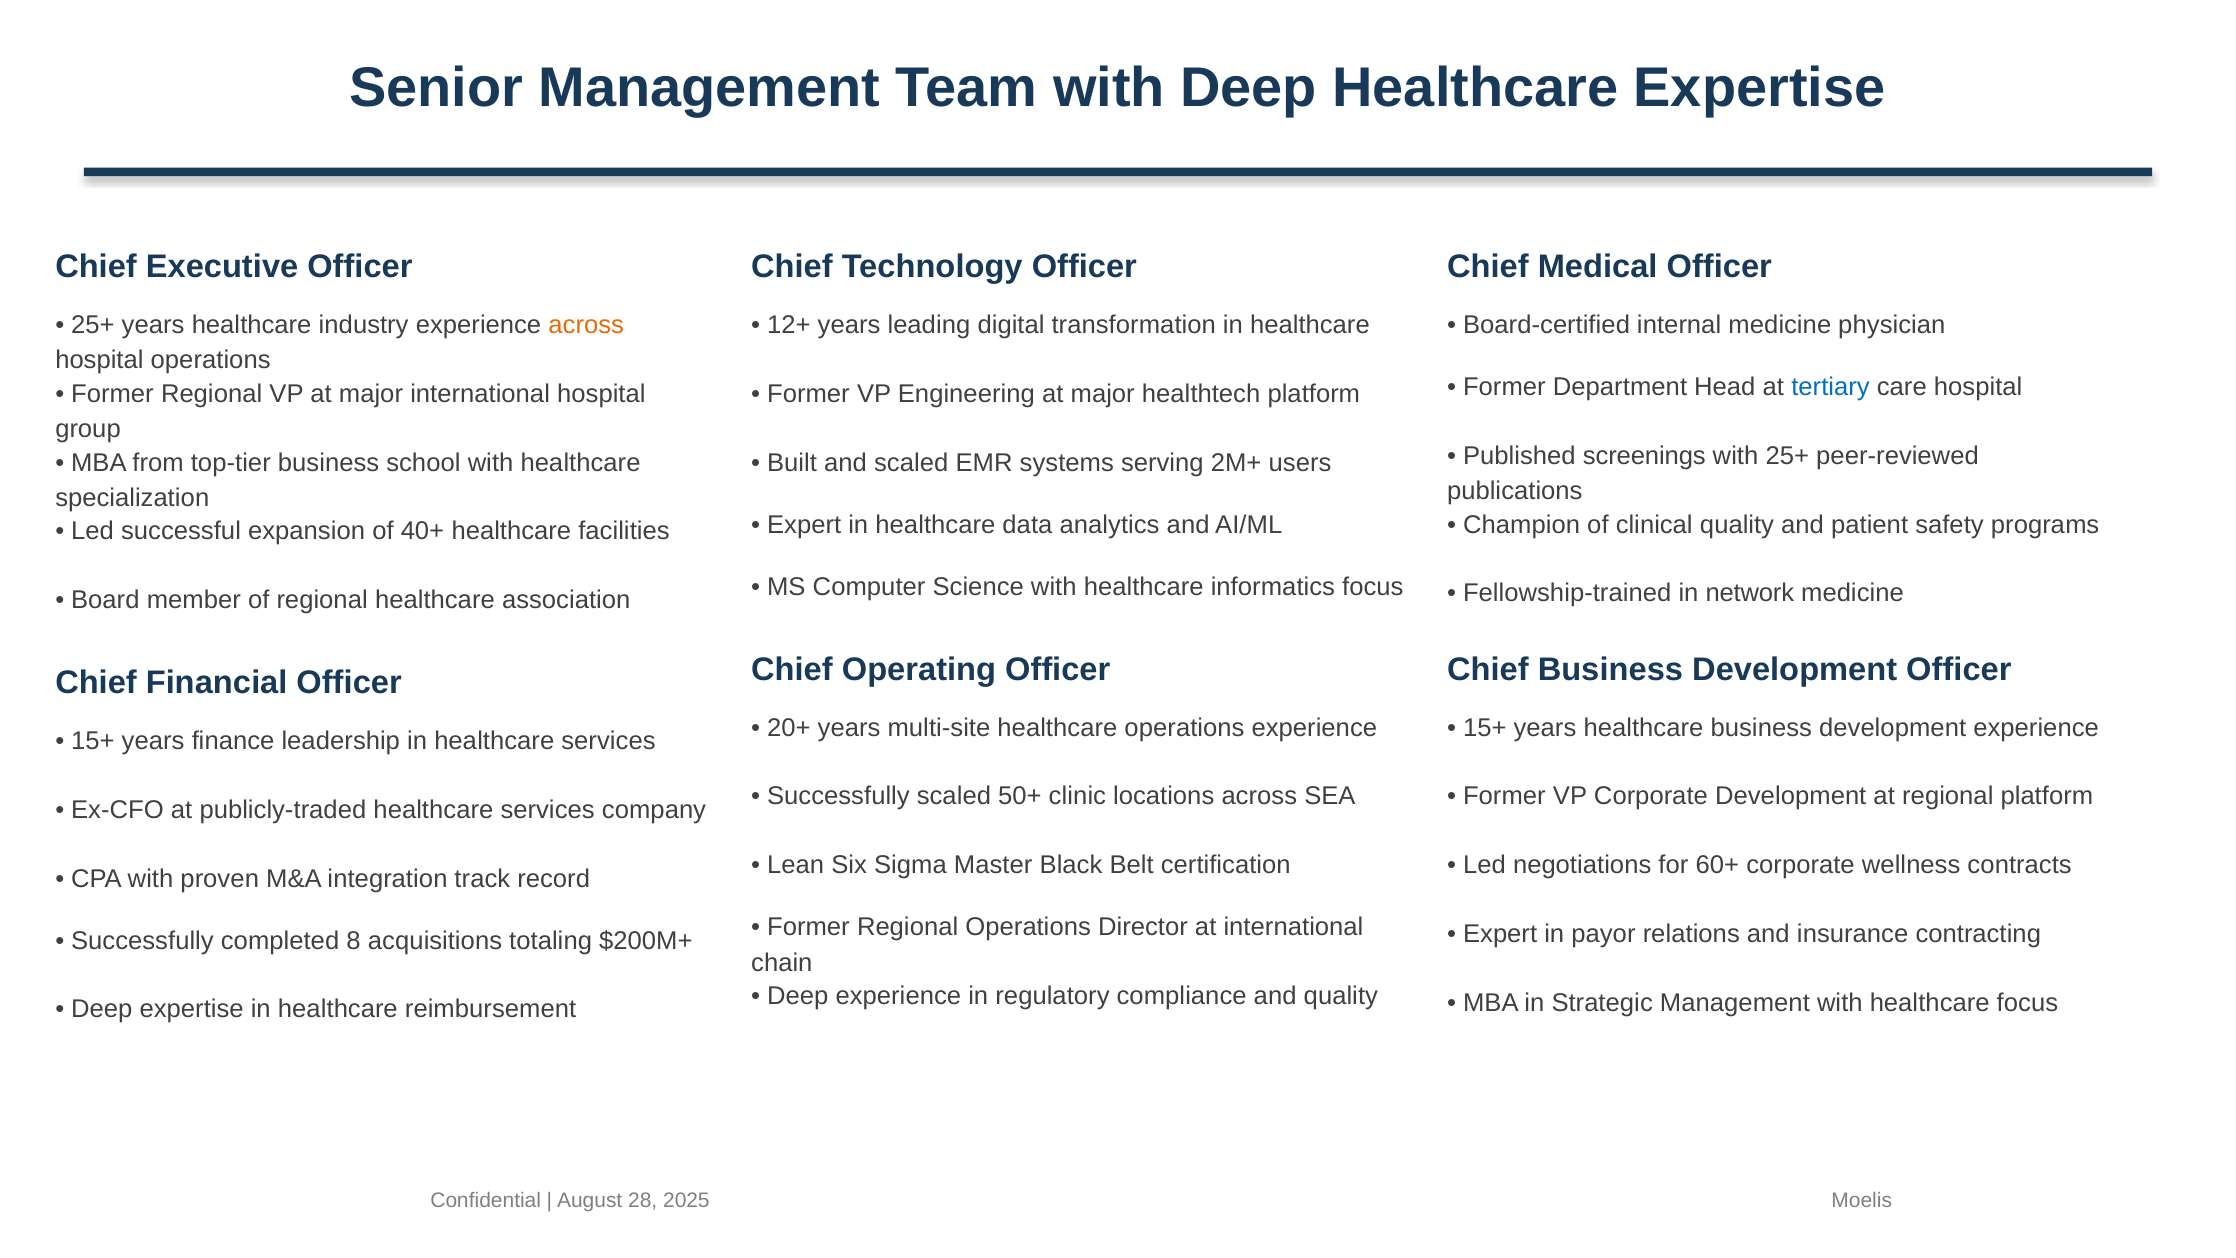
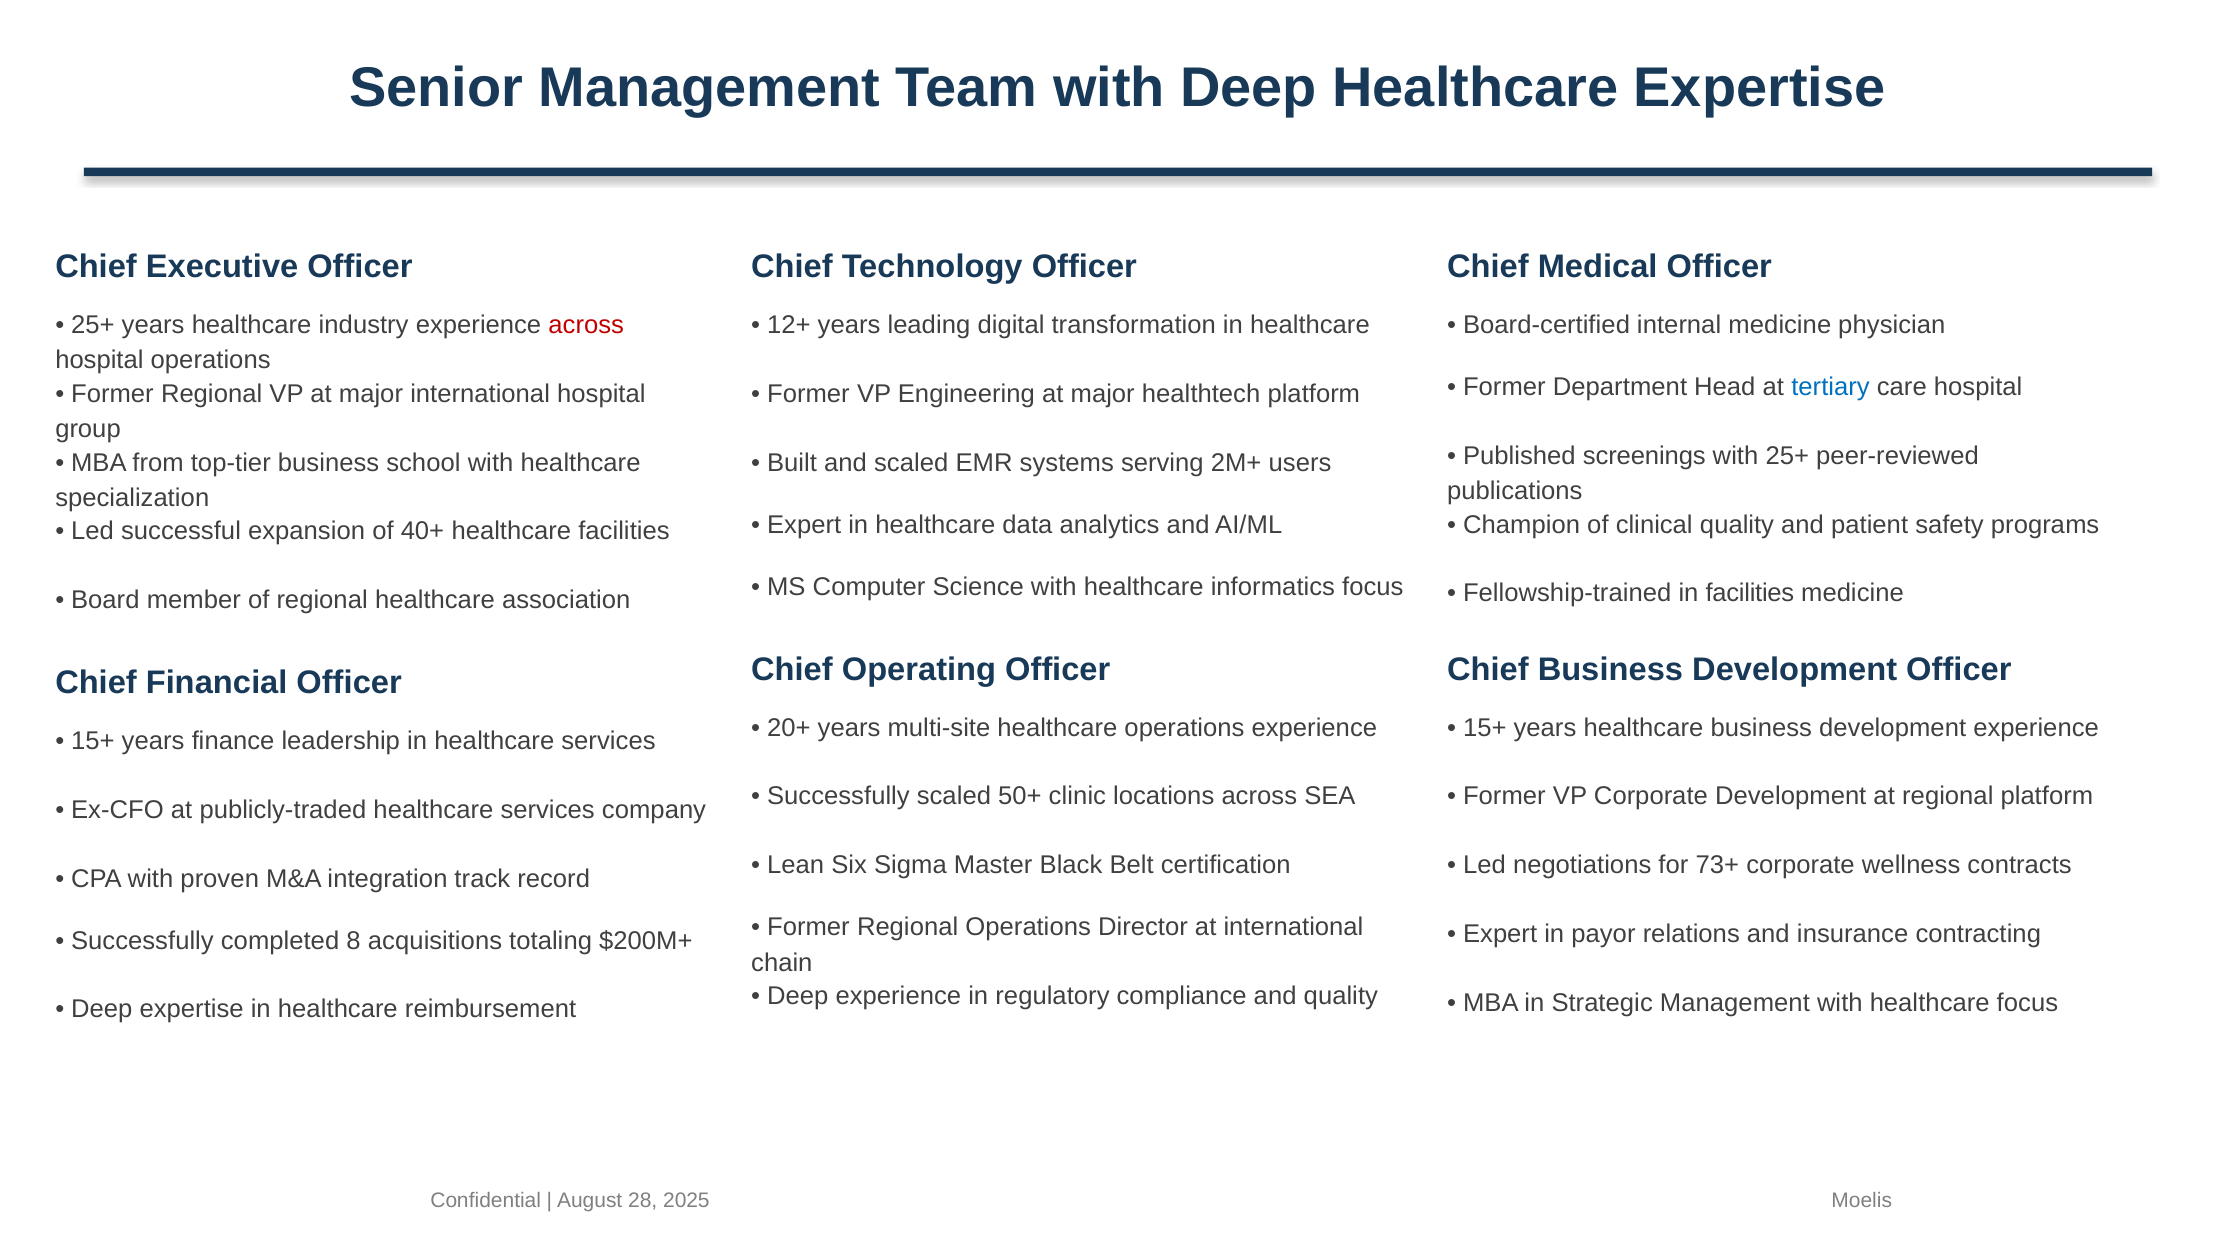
across at (586, 325) colour: orange -> red
in network: network -> facilities
60+: 60+ -> 73+
